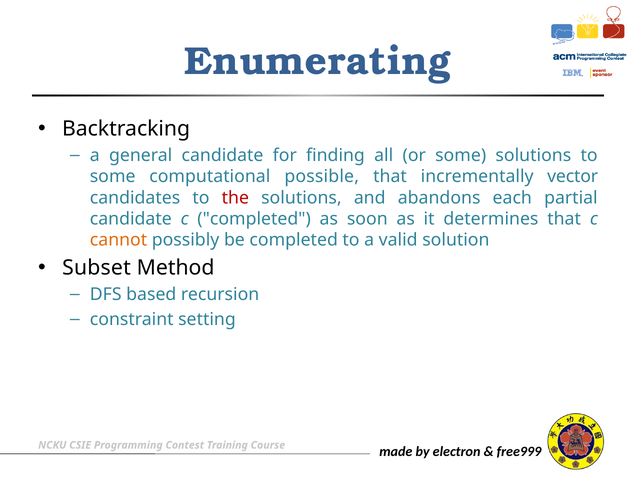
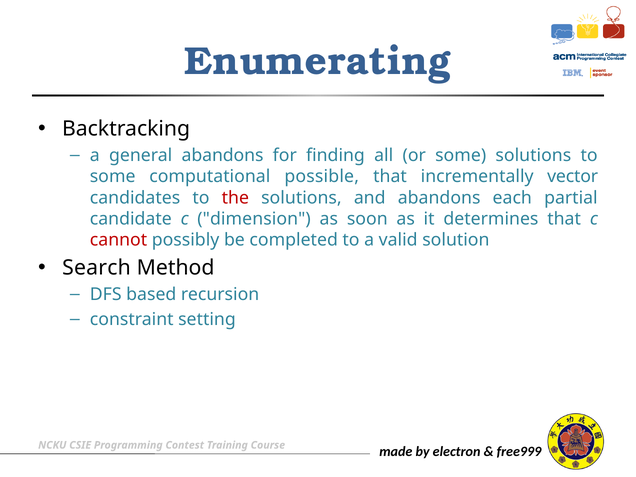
general candidate: candidate -> abandons
c completed: completed -> dimension
cannot colour: orange -> red
Subset: Subset -> Search
